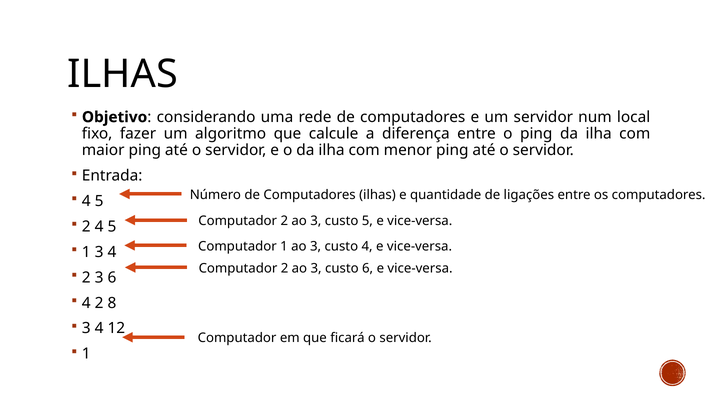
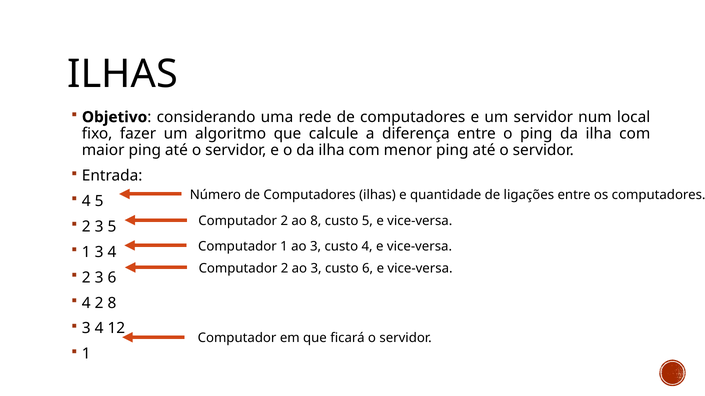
3 at (316, 221): 3 -> 8
4 at (99, 227): 4 -> 3
